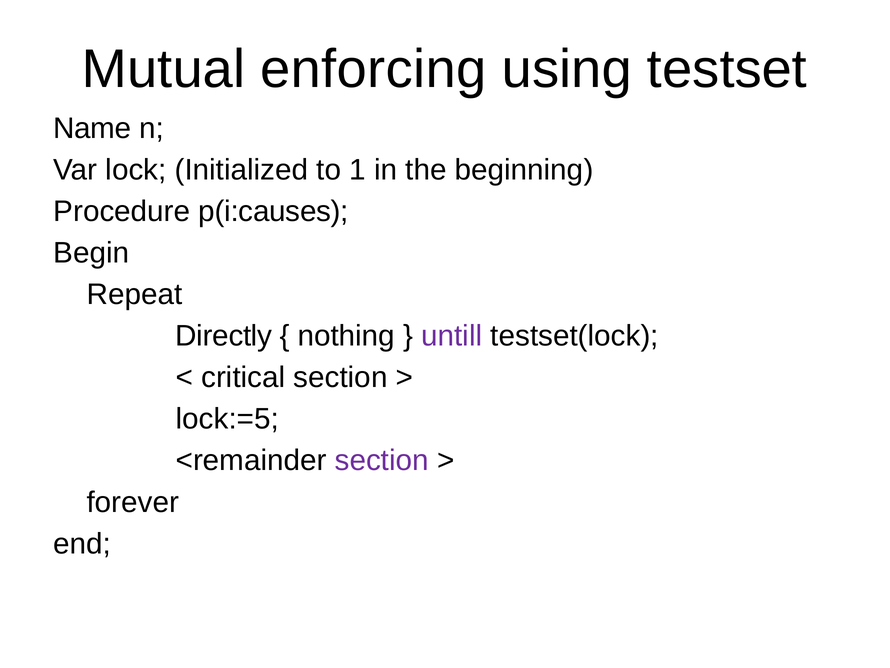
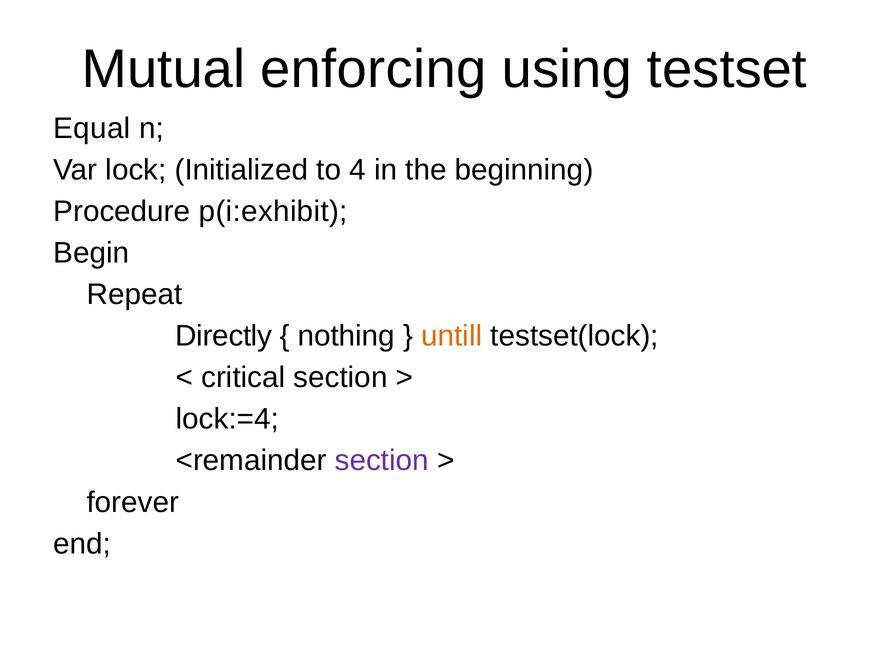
Name: Name -> Equal
1: 1 -> 4
p(i:causes: p(i:causes -> p(i:exhibit
untill colour: purple -> orange
lock:=5: lock:=5 -> lock:=4
